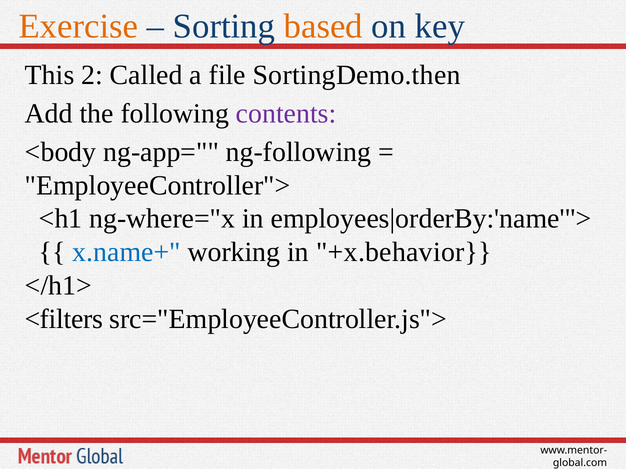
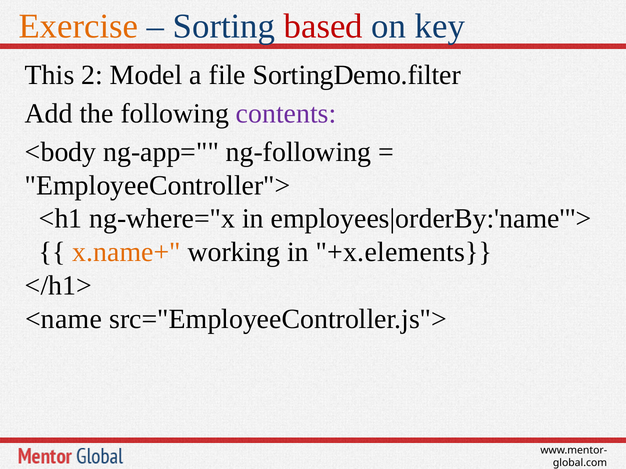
based colour: orange -> red
Called: Called -> Model
SortingDemo.then: SortingDemo.then -> SortingDemo.filter
x.name+ colour: blue -> orange
+x.behavior: +x.behavior -> +x.elements
<filters: <filters -> <name
